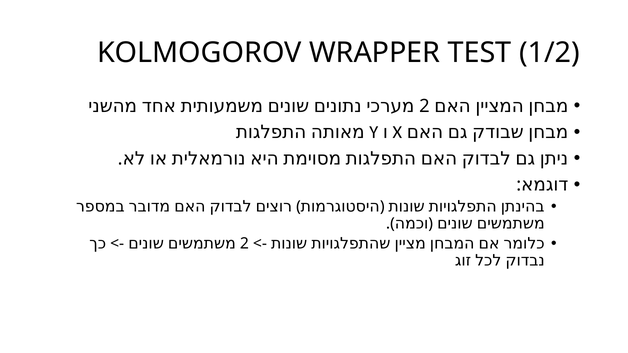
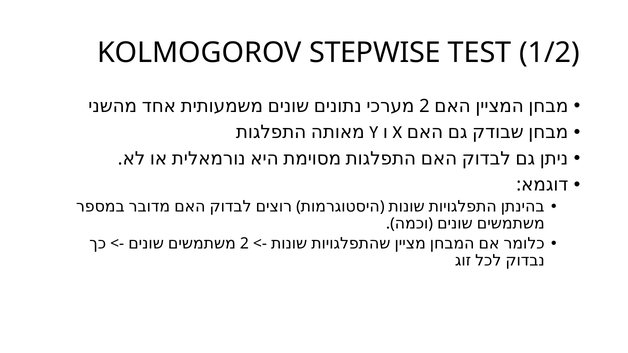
WRAPPER: WRAPPER -> STEPWISE
